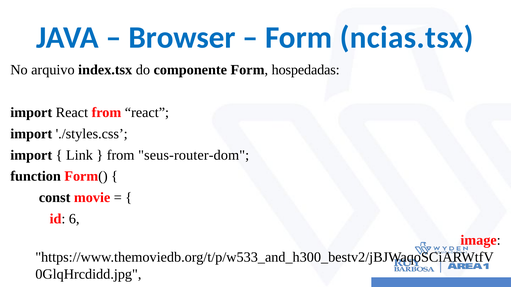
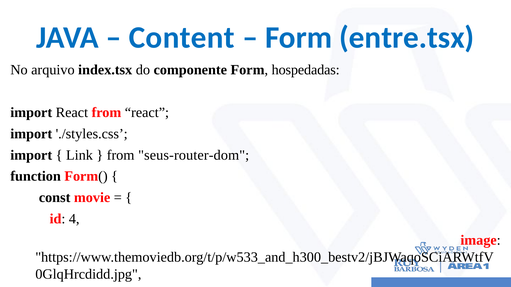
Browser: Browser -> Content
ncias.tsx: ncias.tsx -> entre.tsx
6: 6 -> 4
